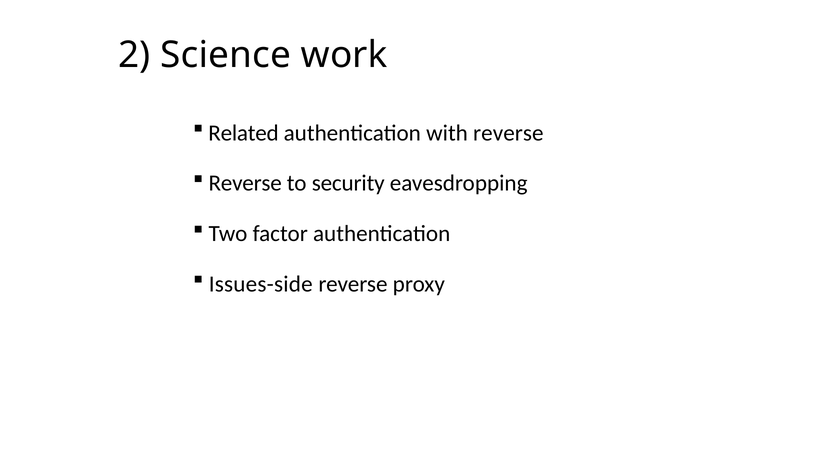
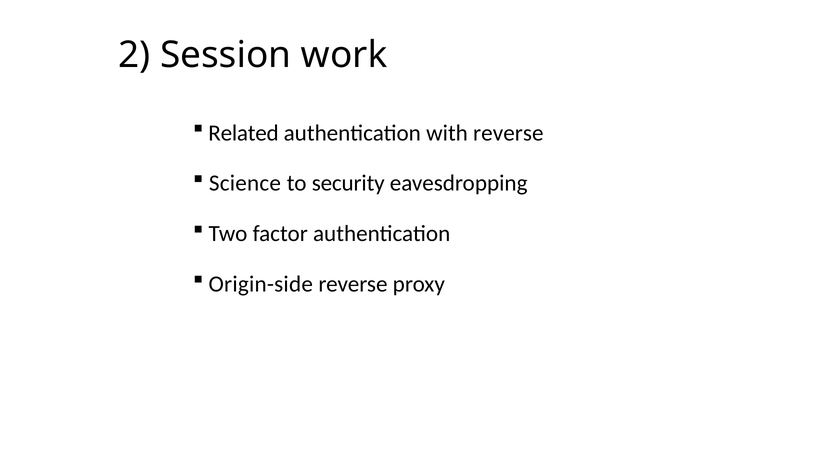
Science: Science -> Session
Reverse at (245, 183): Reverse -> Science
Issues-side: Issues-side -> Origin-side
